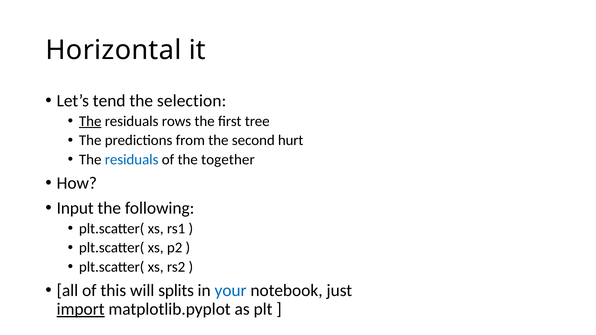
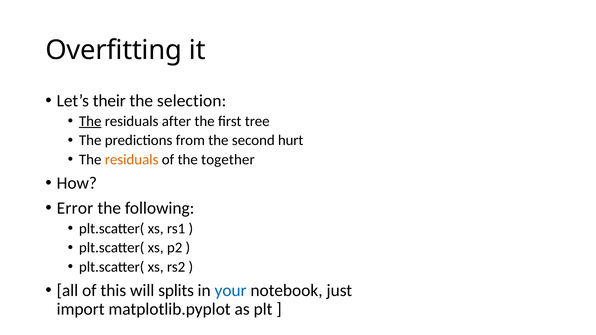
Horizontal: Horizontal -> Overfitting
tend: tend -> their
rows: rows -> after
residuals at (132, 160) colour: blue -> orange
Input: Input -> Error
import underline: present -> none
